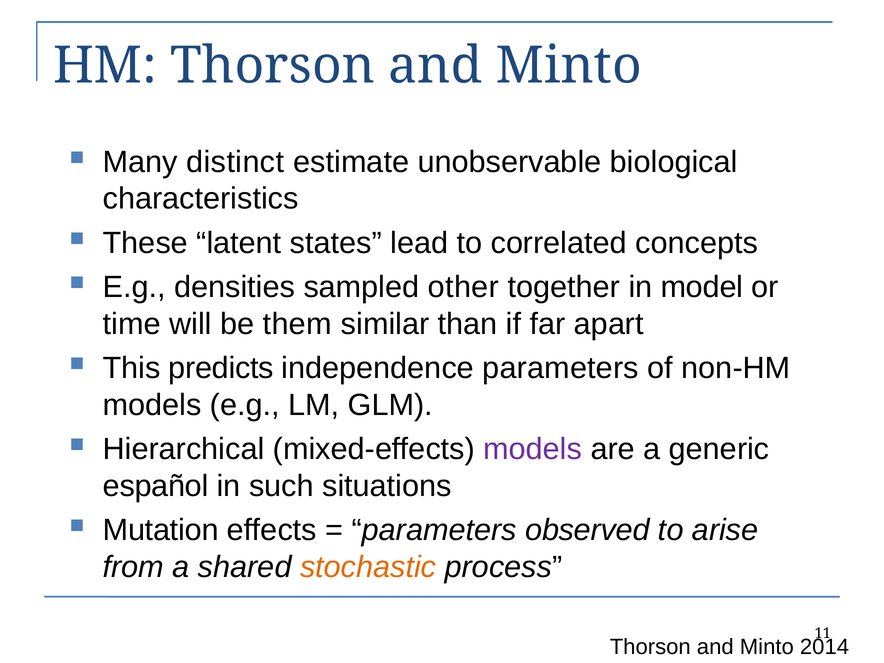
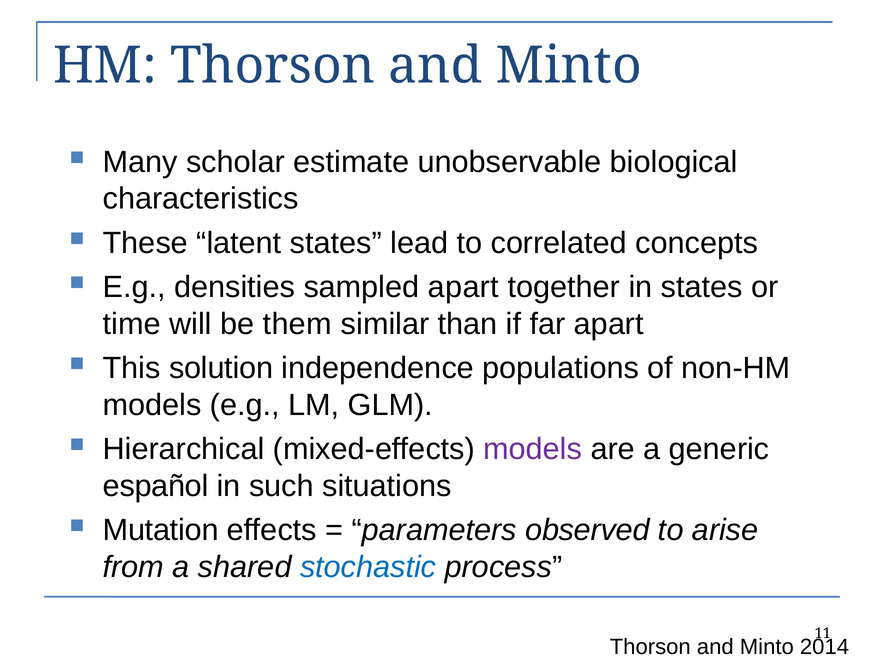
distinct: distinct -> scholar
sampled other: other -> apart
in model: model -> states
predicts: predicts -> solution
independence parameters: parameters -> populations
stochastic colour: orange -> blue
